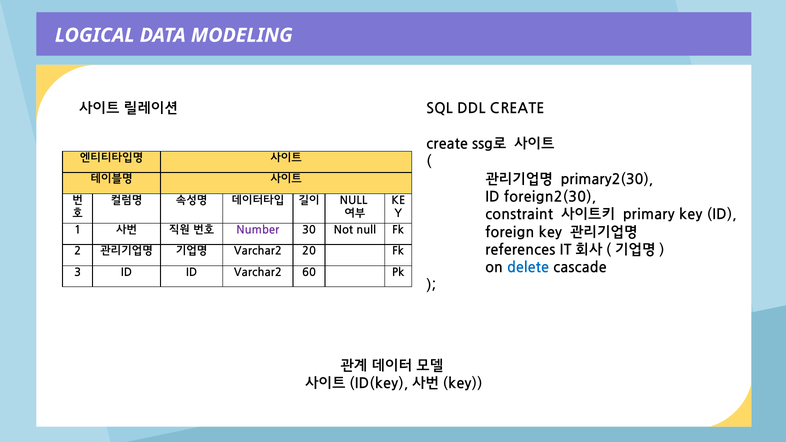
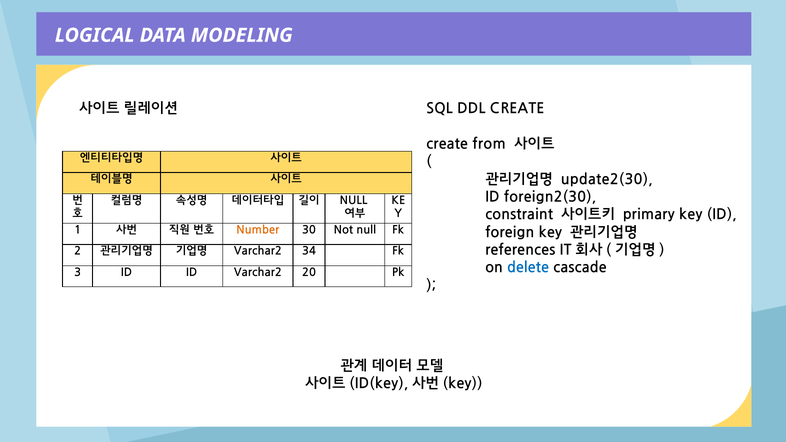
ssg로: ssg로 -> from
primary2(30: primary2(30 -> update2(30
Number colour: purple -> orange
20: 20 -> 34
60: 60 -> 20
